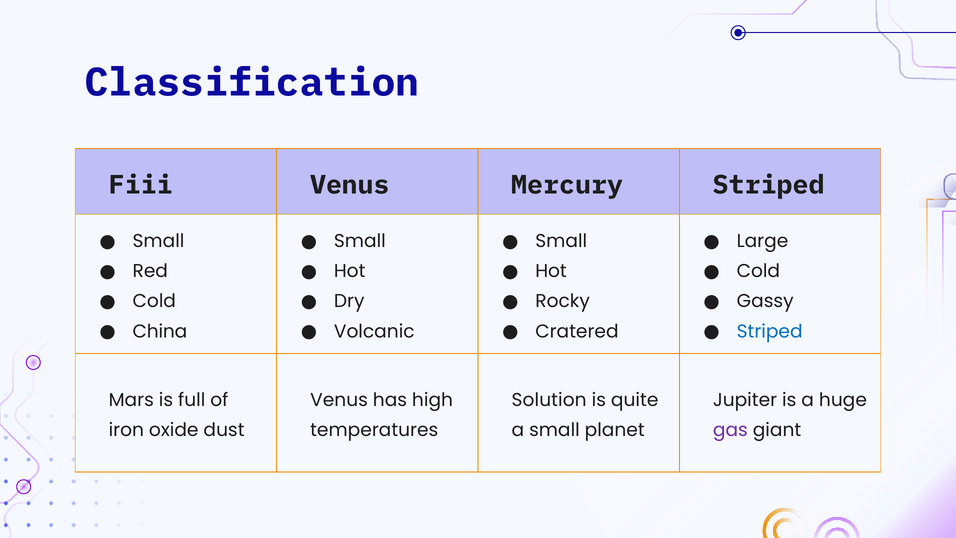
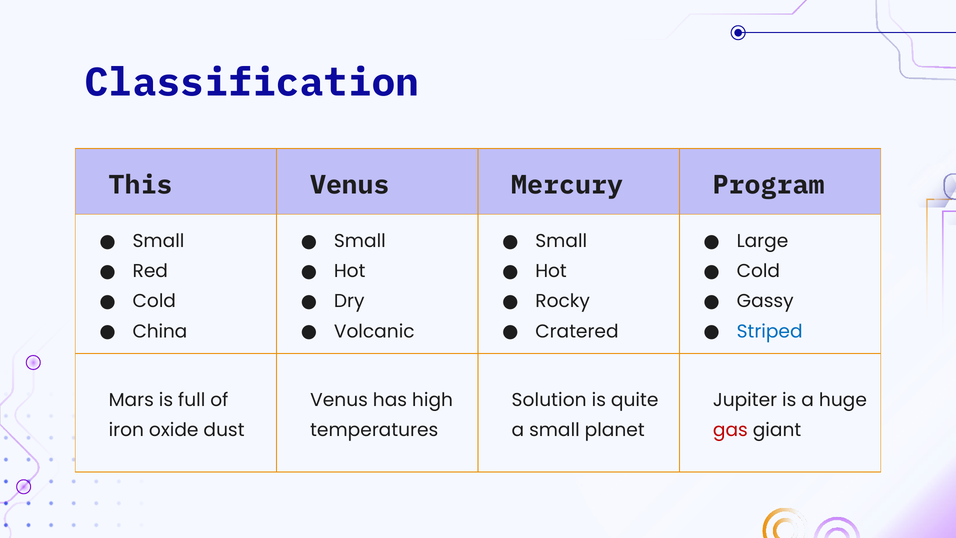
Fiii: Fiii -> This
Mercury Striped: Striped -> Program
gas colour: purple -> red
